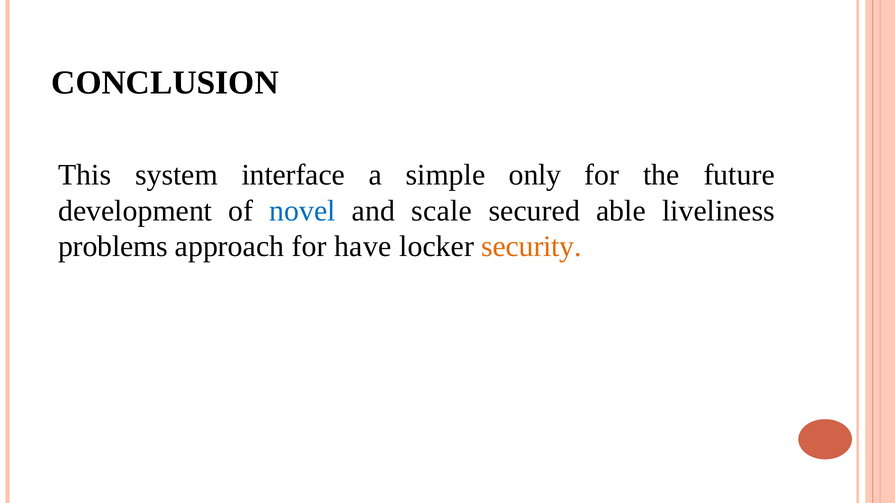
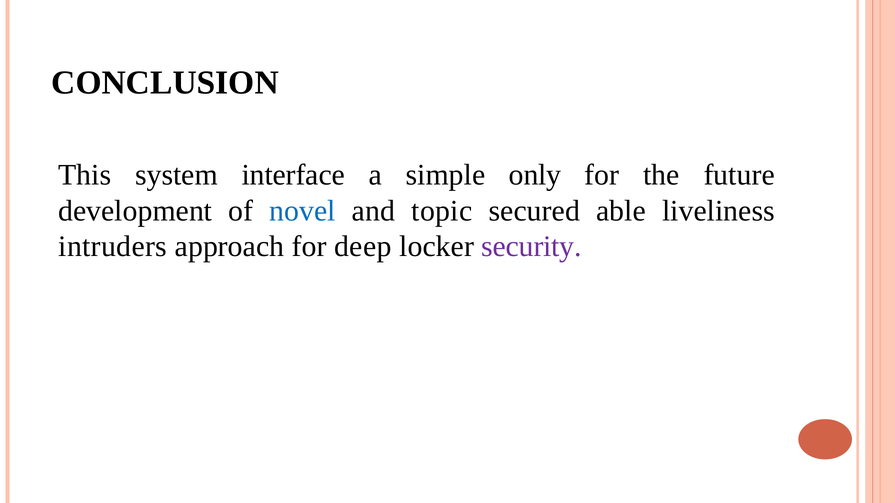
scale: scale -> topic
problems: problems -> intruders
have: have -> deep
security colour: orange -> purple
